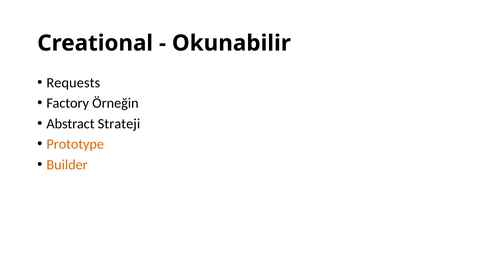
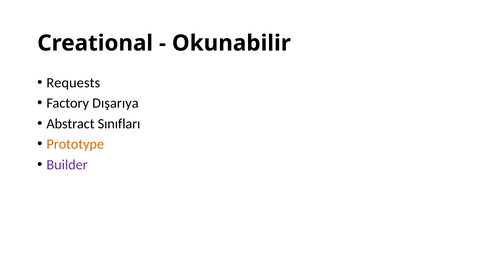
Örneğin: Örneğin -> Dışarıya
Strateji: Strateji -> Sınıfları
Builder colour: orange -> purple
